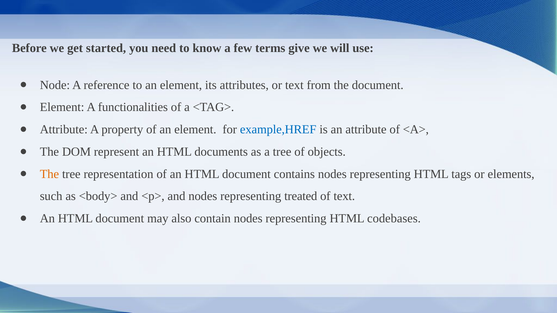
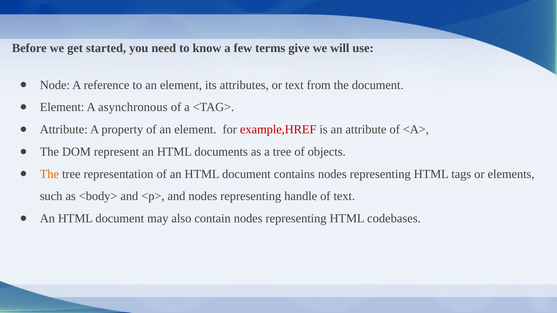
functionalities: functionalities -> asynchronous
example,HREF colour: blue -> red
treated: treated -> handle
